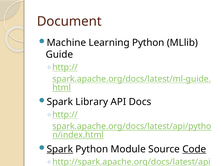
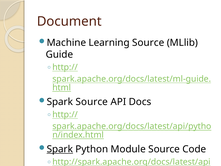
Learning Python: Python -> Source
Spark Library: Library -> Source
Code underline: present -> none
